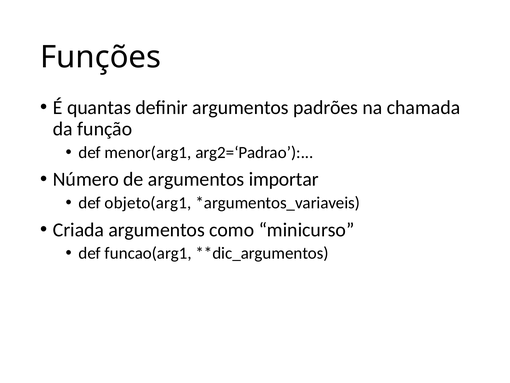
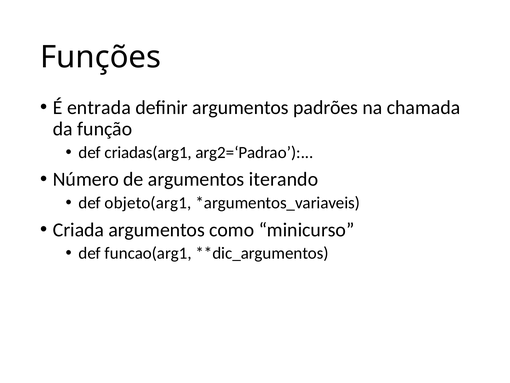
quantas: quantas -> entrada
menor(arg1: menor(arg1 -> criadas(arg1
importar: importar -> iterando
